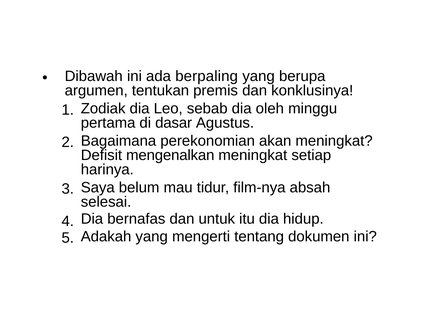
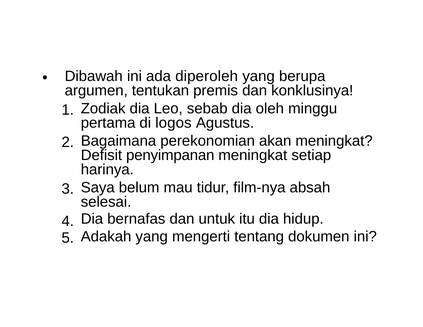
berpaling: berpaling -> diperoleh
dasar: dasar -> logos
mengenalkan: mengenalkan -> penyimpanan
